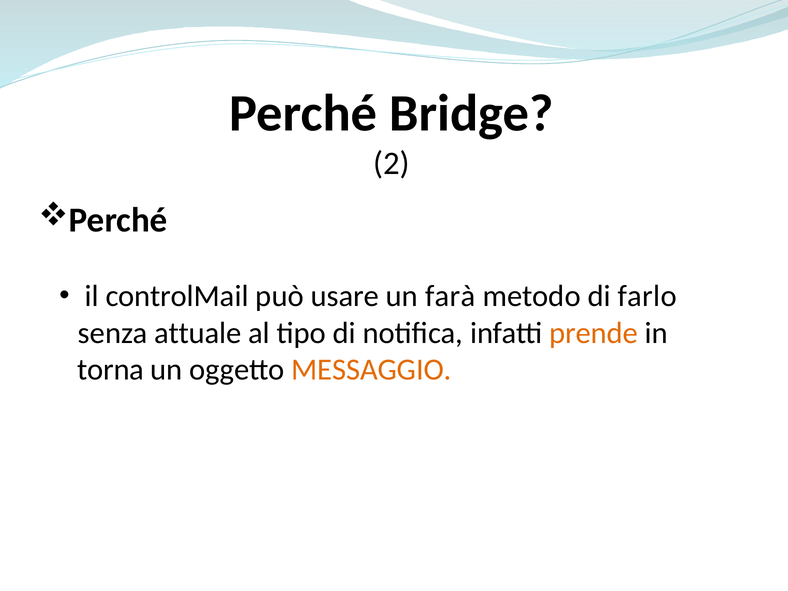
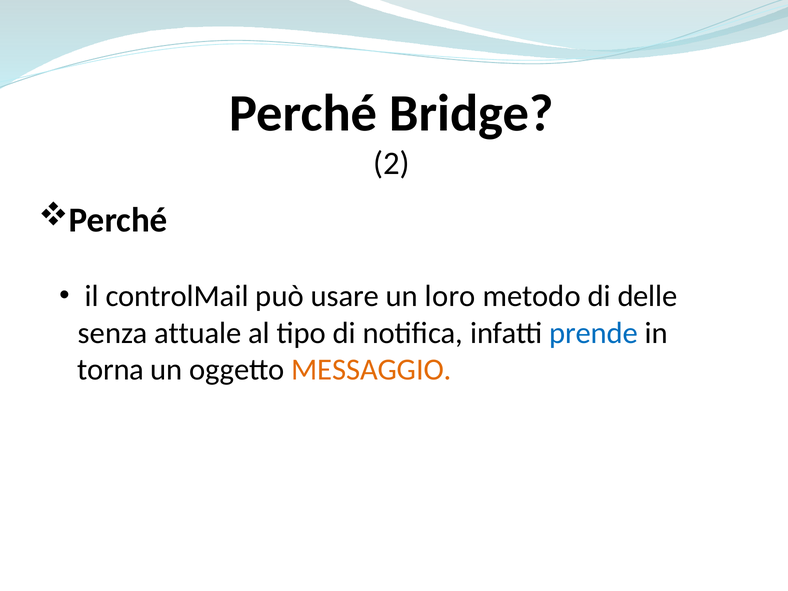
farà: farà -> loro
farlo: farlo -> delle
prende colour: orange -> blue
